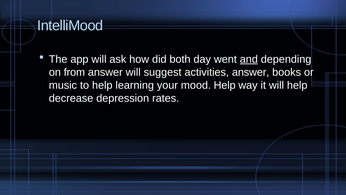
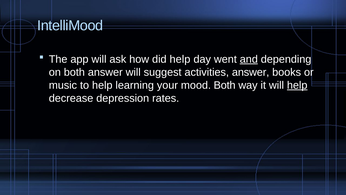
did both: both -> help
on from: from -> both
mood Help: Help -> Both
help at (297, 85) underline: none -> present
